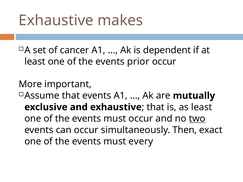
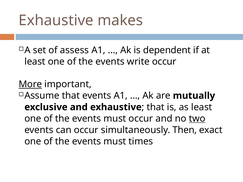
cancer: cancer -> assess
prior: prior -> write
More underline: none -> present
every: every -> times
